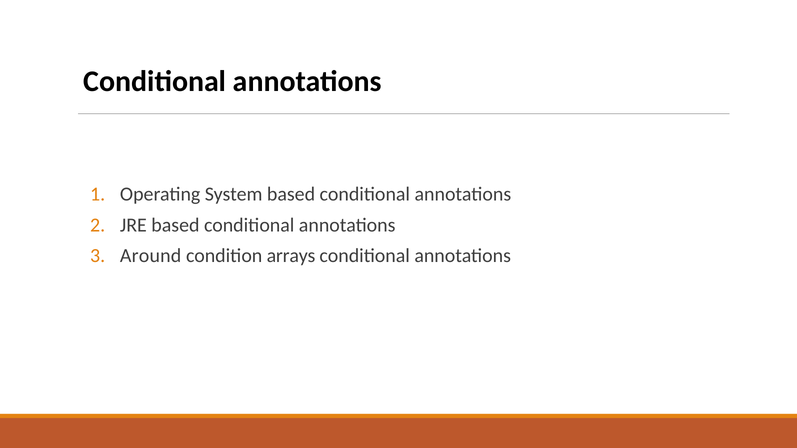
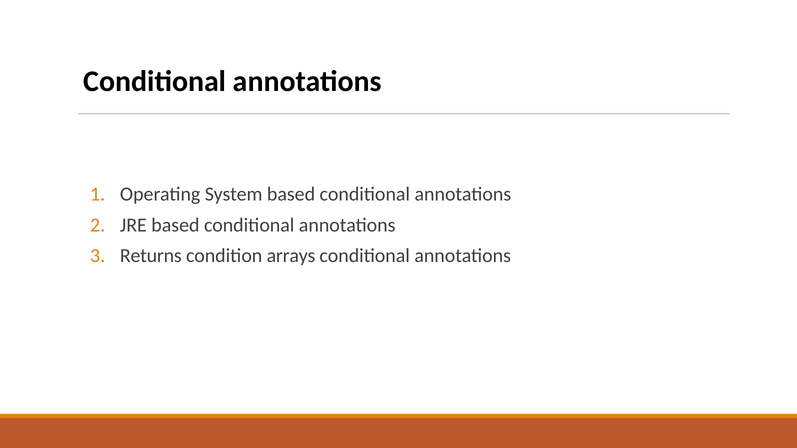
Around: Around -> Returns
